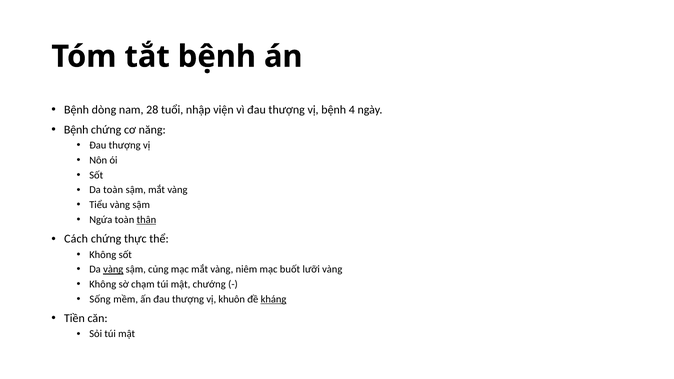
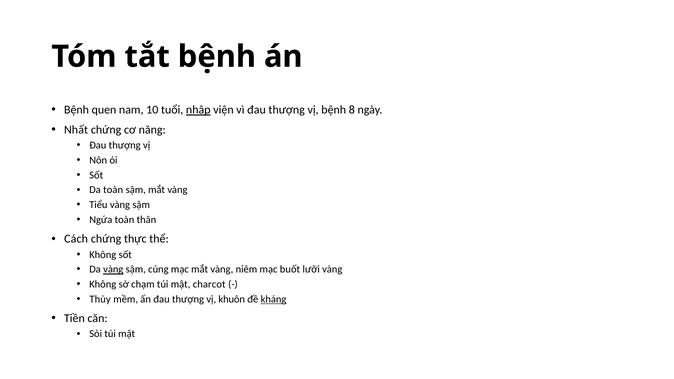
dòng: dòng -> quen
28: 28 -> 10
nhập underline: none -> present
4: 4 -> 8
Bệnh at (76, 130): Bệnh -> Nhất
thân underline: present -> none
chướng: chướng -> charcot
Sống: Sống -> Thùy
